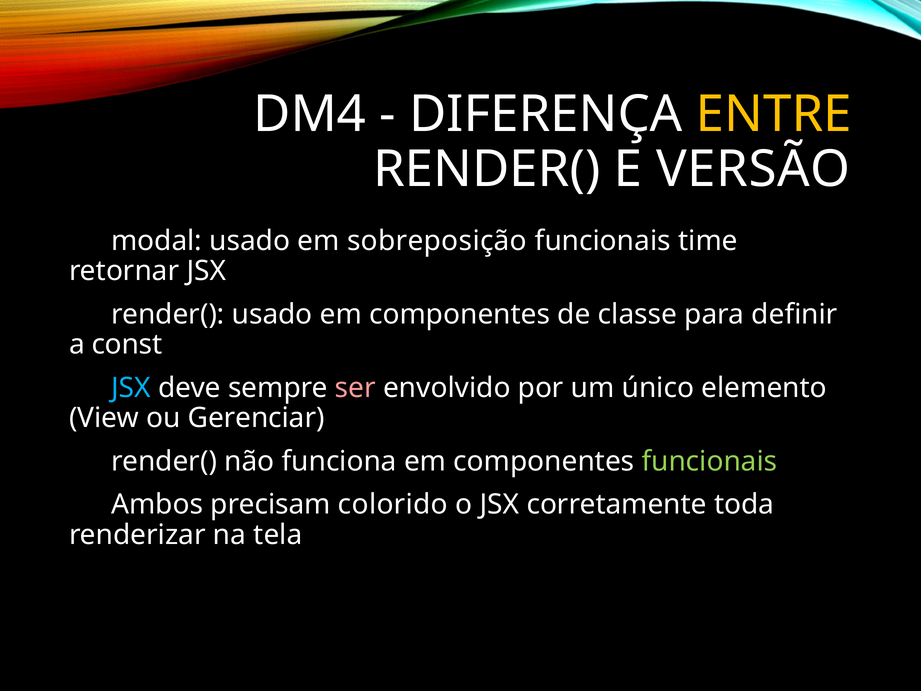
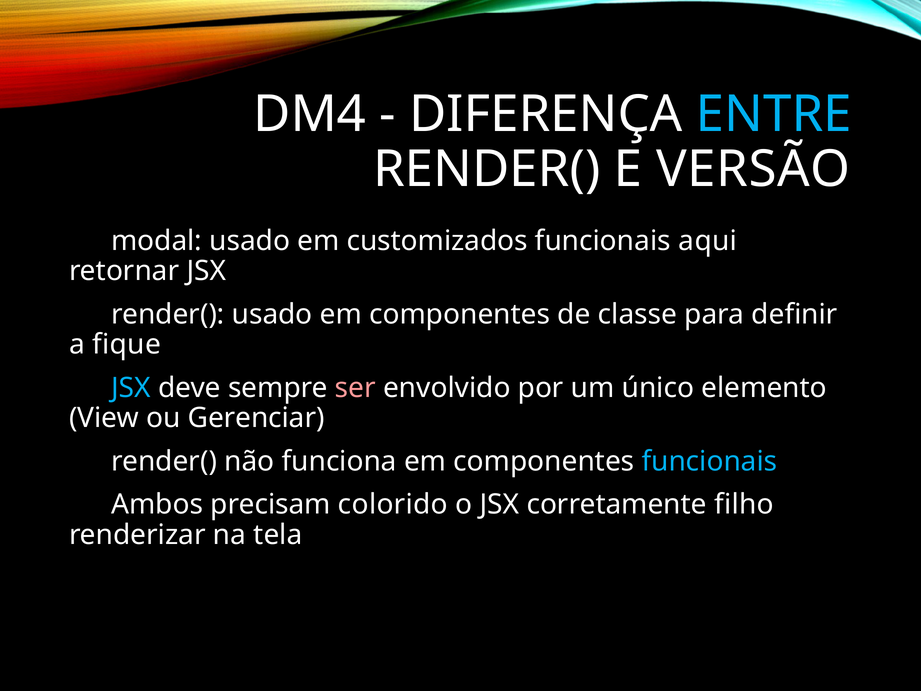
ENTRE colour: yellow -> light blue
sobreposição: sobreposição -> customizados
time: time -> aqui
const: const -> fique
funcionais at (710, 461) colour: light green -> light blue
toda: toda -> filho
